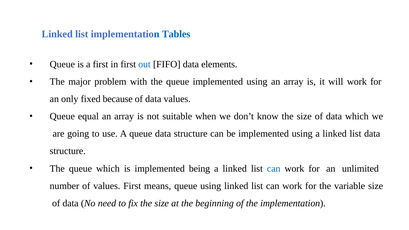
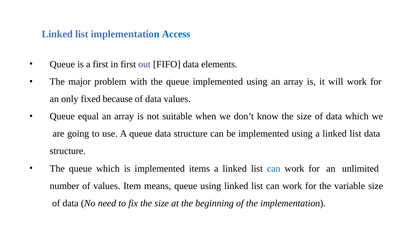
Tables: Tables -> Access
out colour: blue -> purple
being: being -> items
values First: First -> Item
